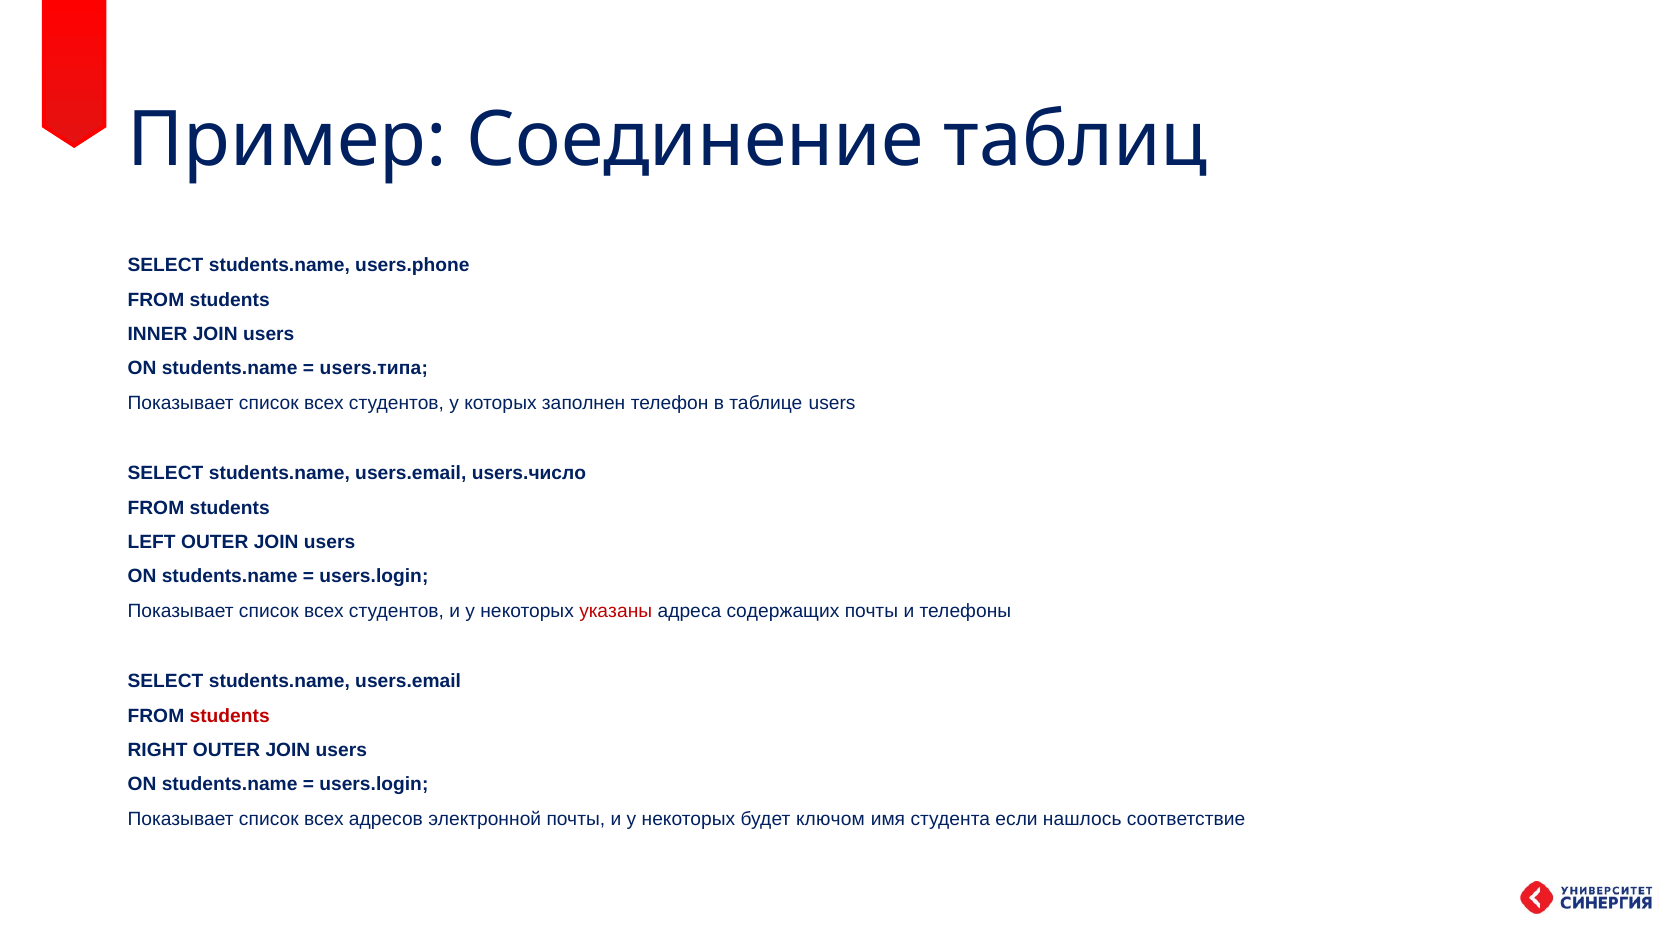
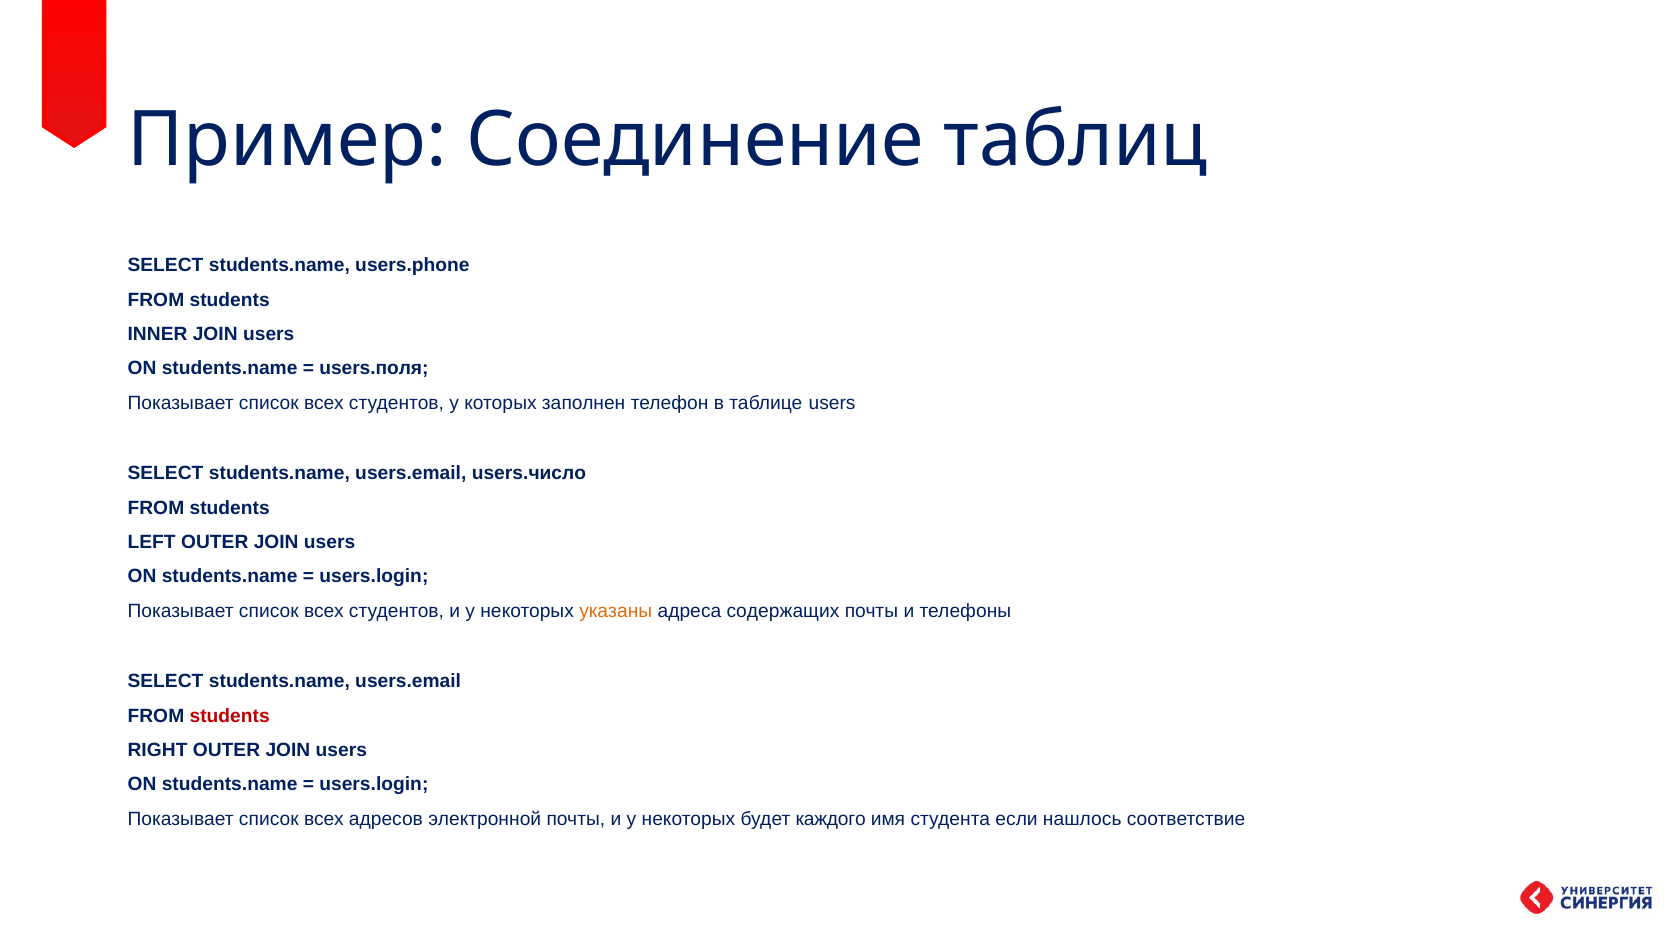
users.типа: users.типа -> users.поля
указаны colour: red -> orange
ключом: ключом -> каждого
